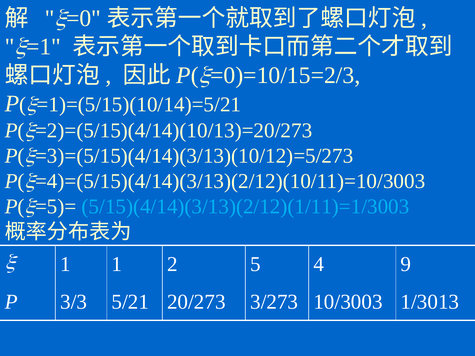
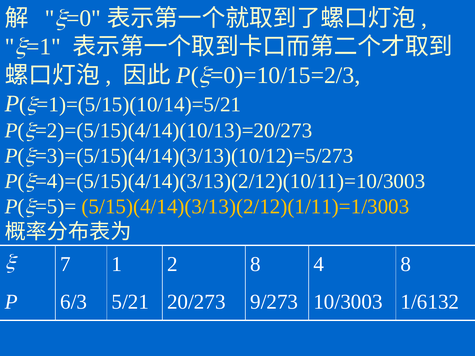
5/15)(4/14)(3/13)(2/12)(1/11)=1/3003 colour: light blue -> yellow
1 at (65, 264): 1 -> 7
2 5: 5 -> 8
4 9: 9 -> 8
3/3: 3/3 -> 6/3
3/273: 3/273 -> 9/273
1/3013: 1/3013 -> 1/6132
